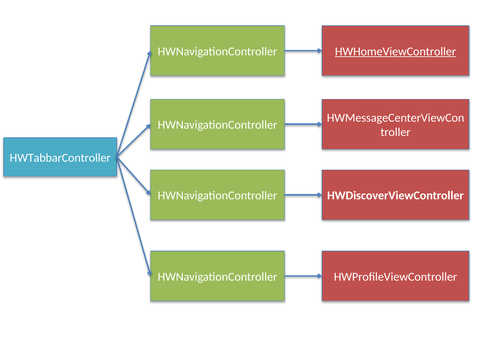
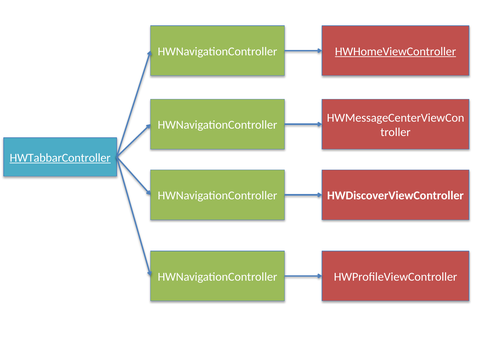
HWTabbarController underline: none -> present
